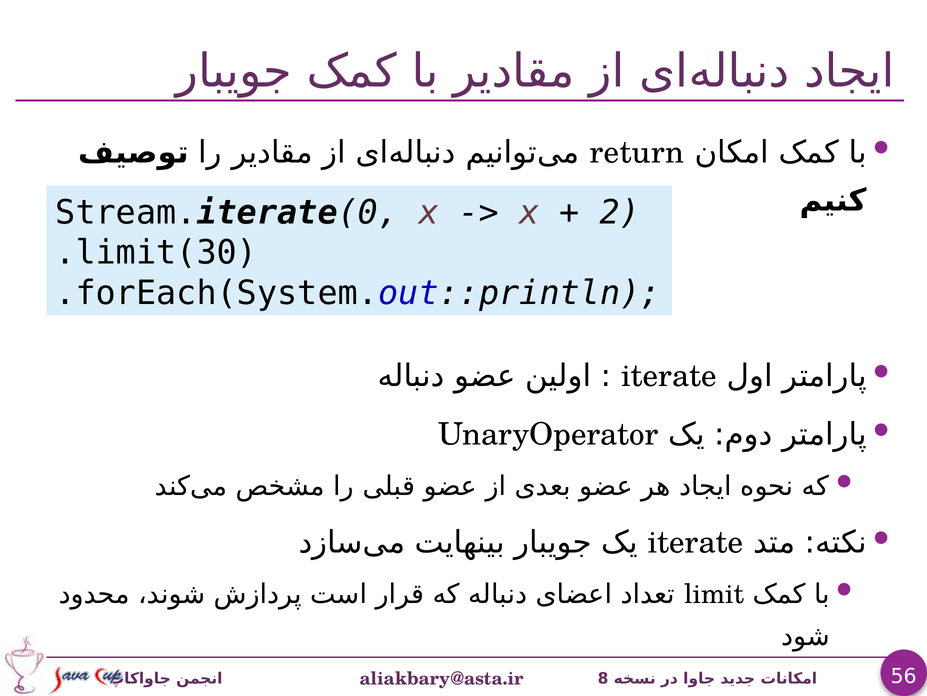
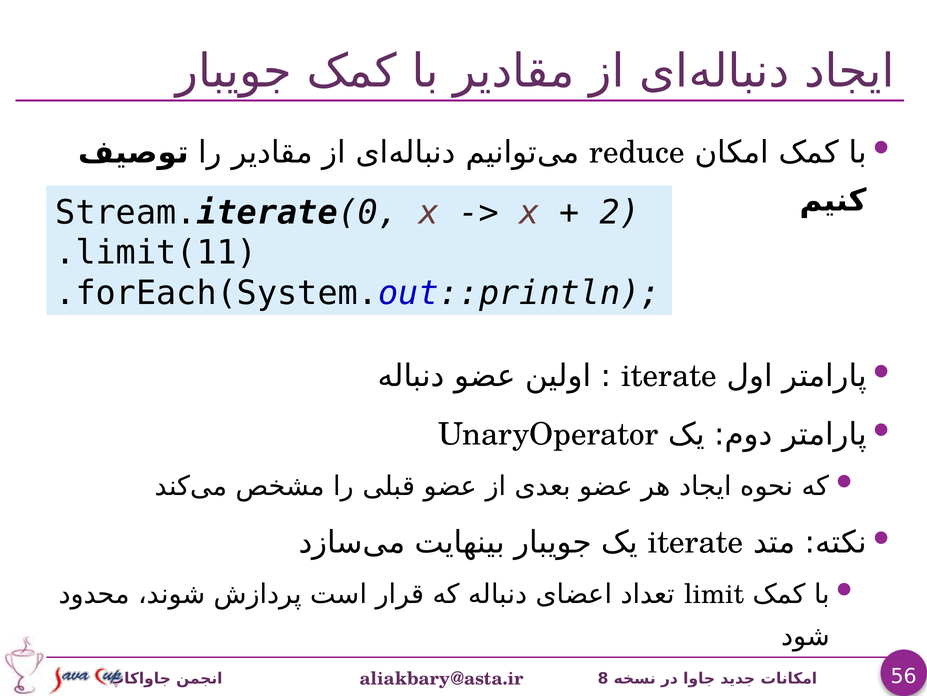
return: return -> reduce
.limit(30: .limit(30 -> .limit(11
